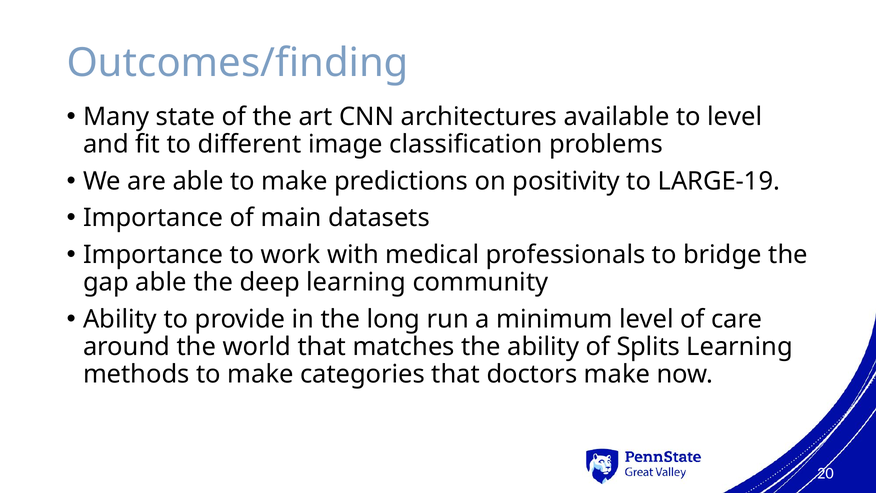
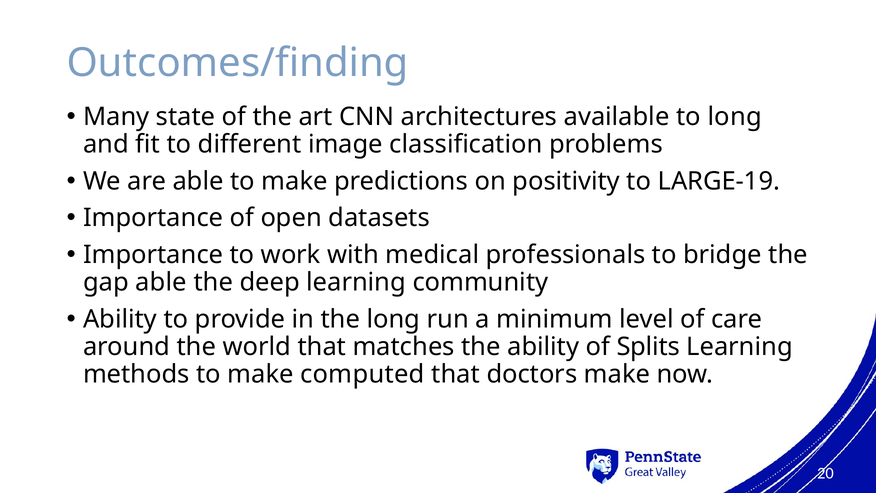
to level: level -> long
main: main -> open
categories: categories -> computed
